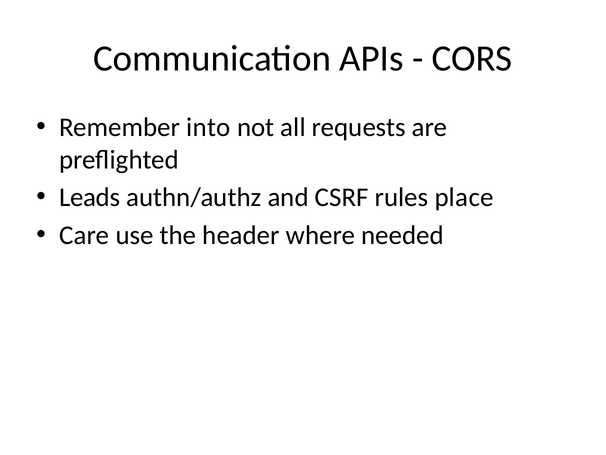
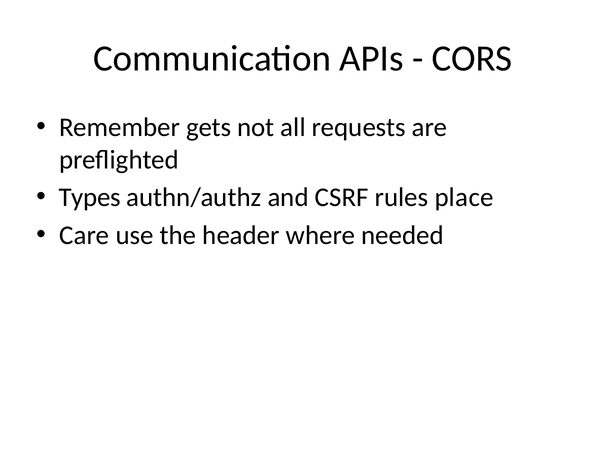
into: into -> gets
Leads: Leads -> Types
